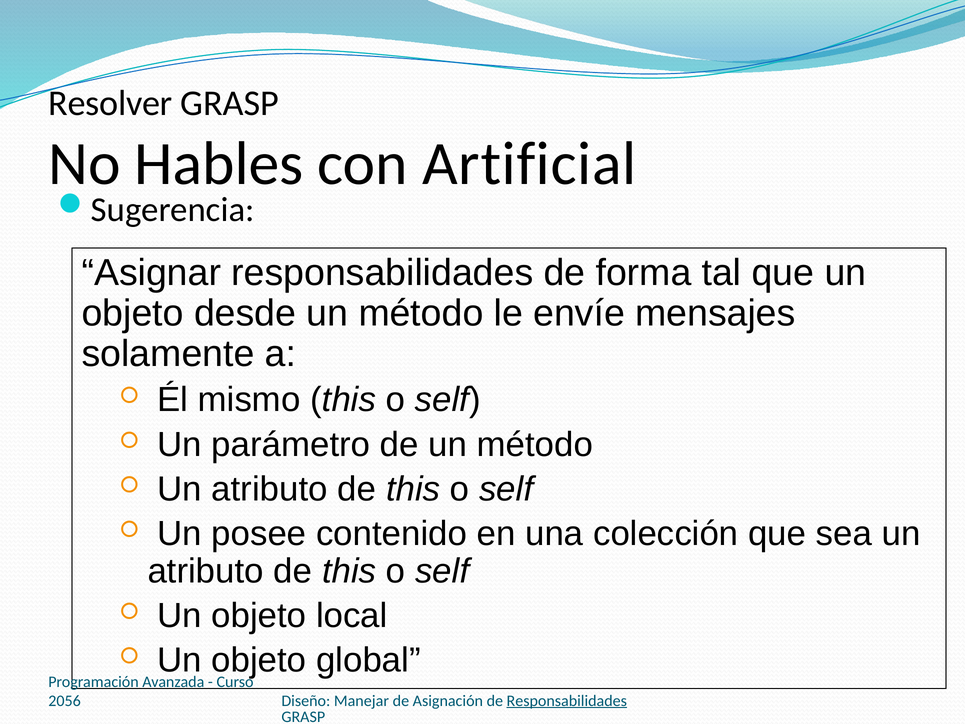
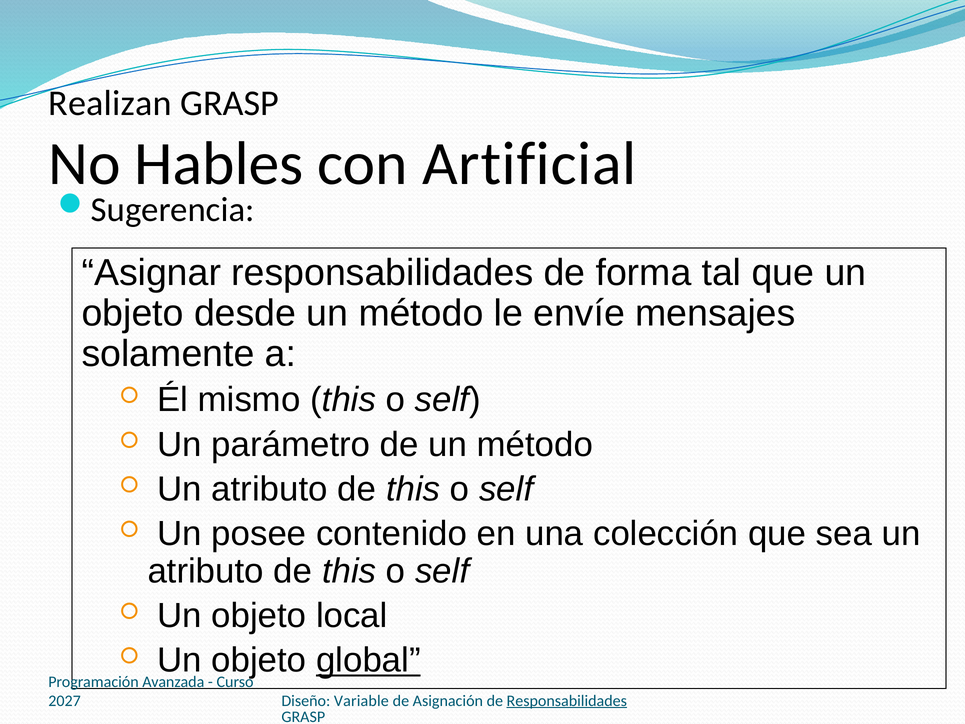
Resolver: Resolver -> Realizan
global underline: none -> present
Manejar: Manejar -> Variable
2056: 2056 -> 2027
